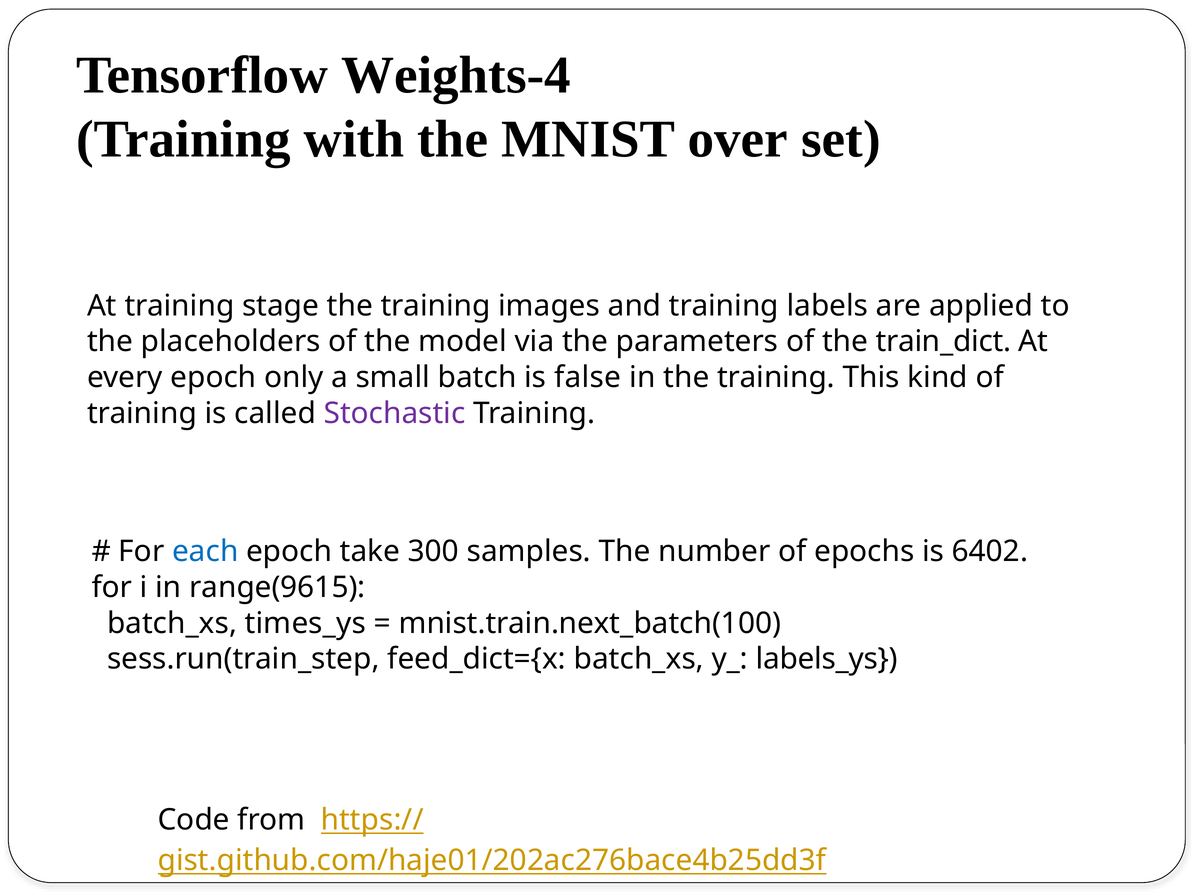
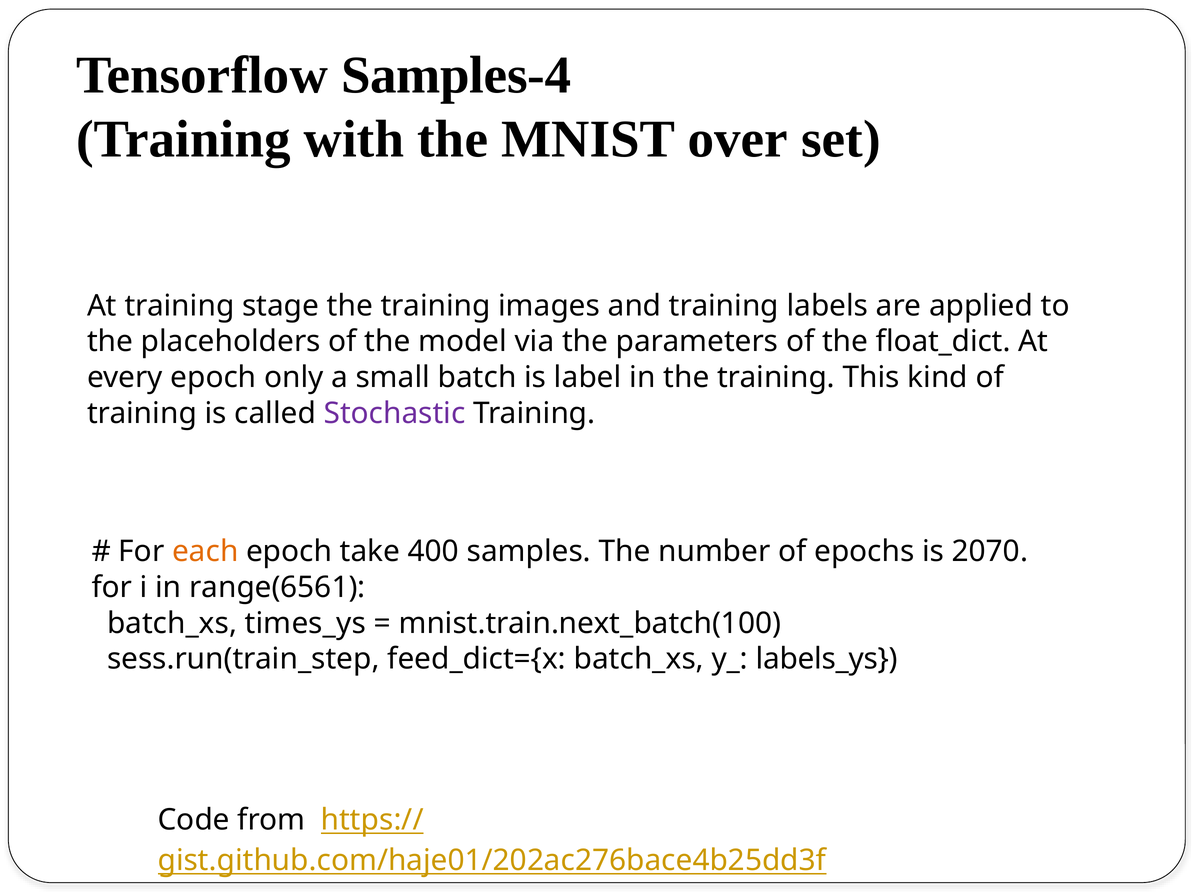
Weights-4: Weights-4 -> Samples-4
train_dict: train_dict -> float_dict
false: false -> label
each colour: blue -> orange
300: 300 -> 400
6402: 6402 -> 2070
range(9615: range(9615 -> range(6561
